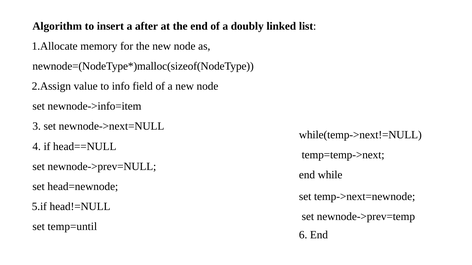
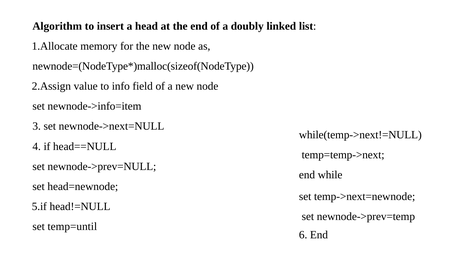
after: after -> head
